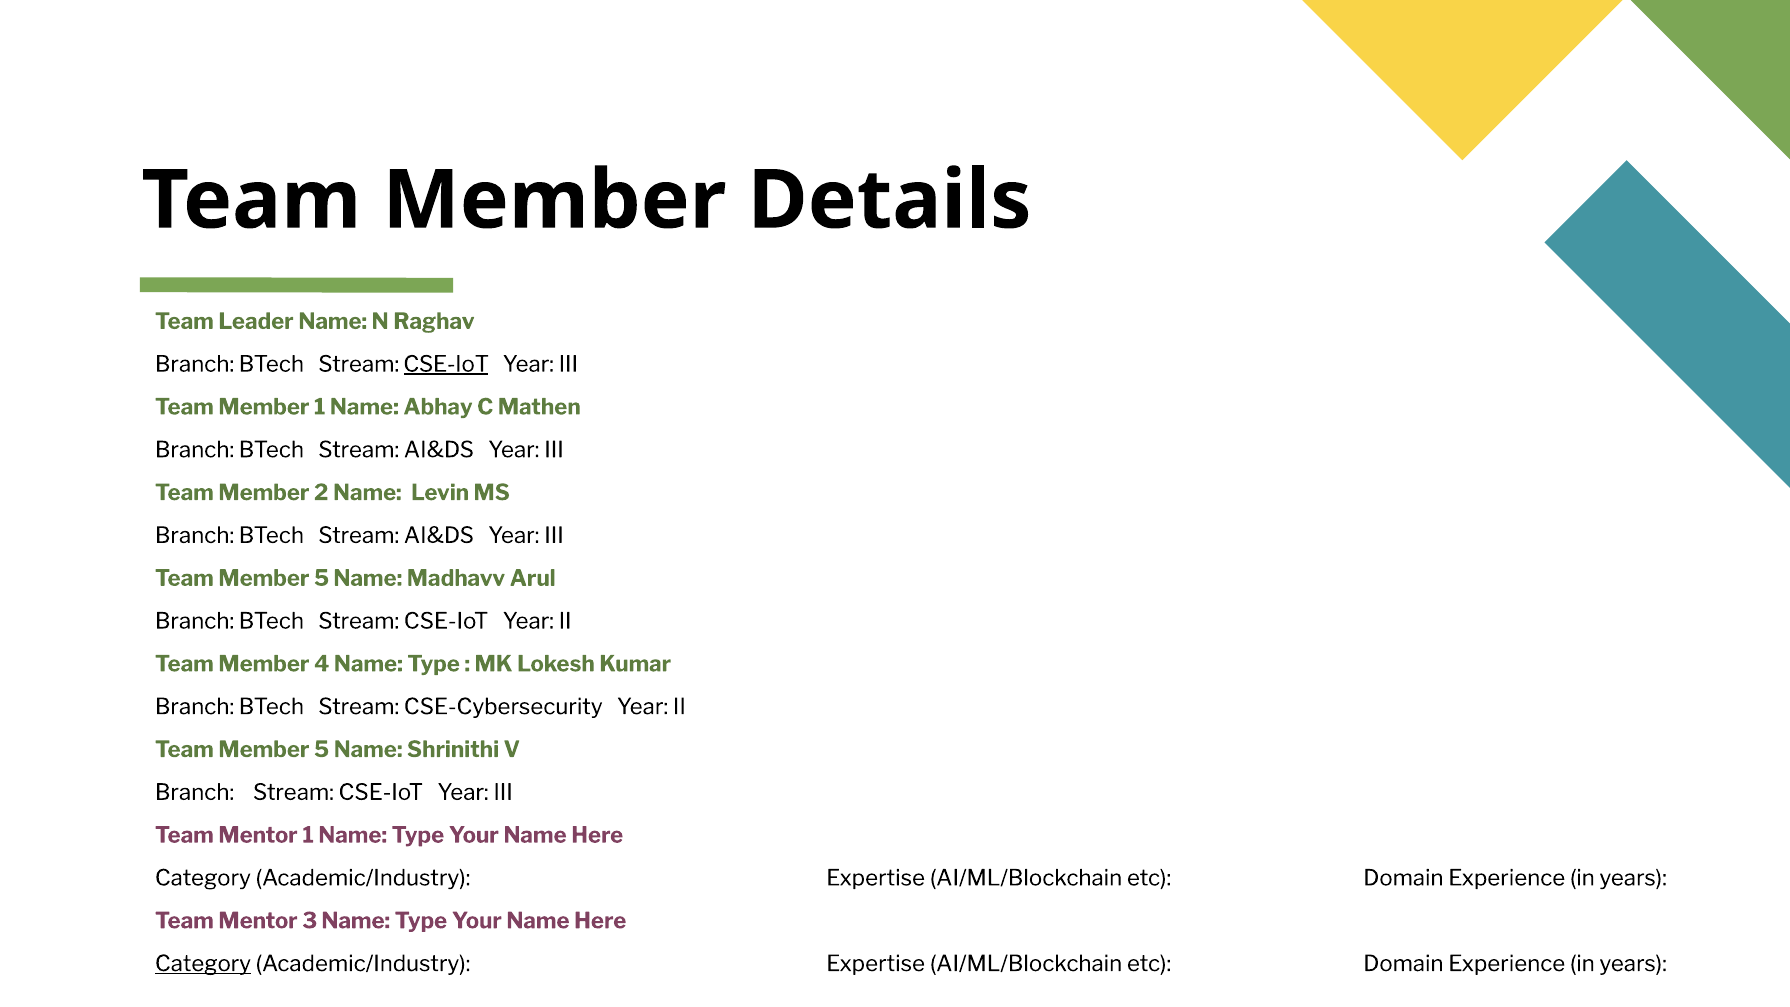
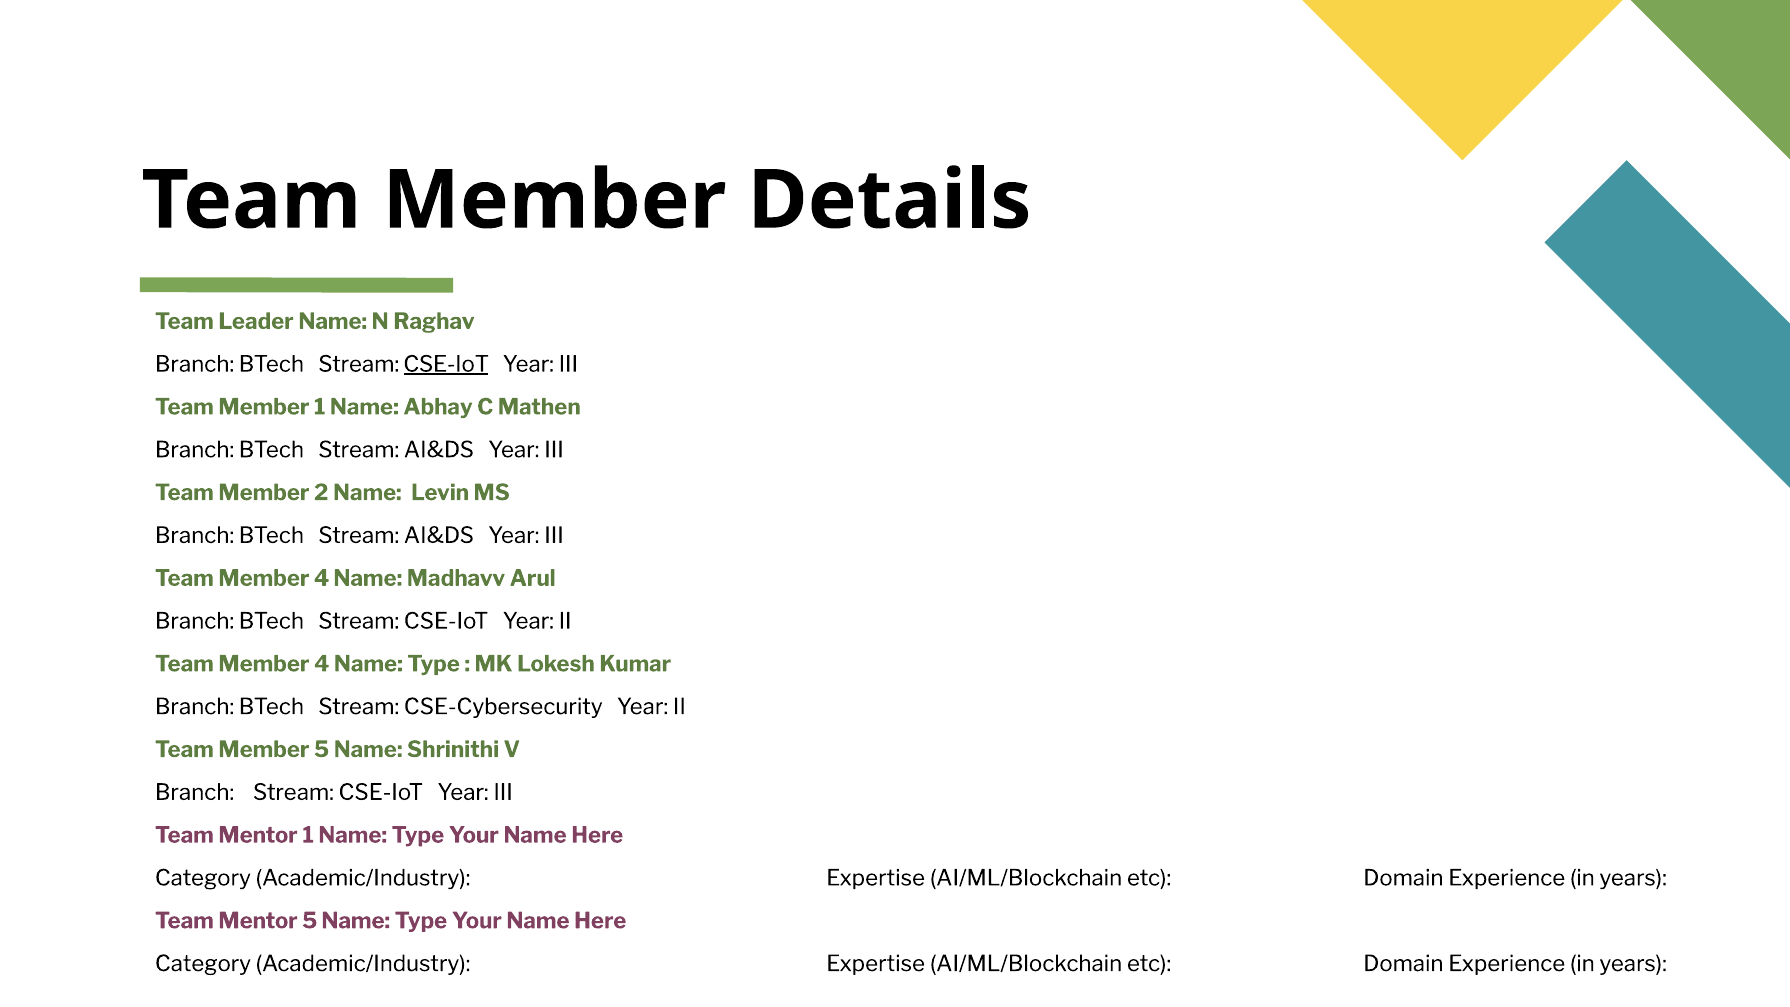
5 at (322, 578): 5 -> 4
Mentor 3: 3 -> 5
Category at (203, 964) underline: present -> none
